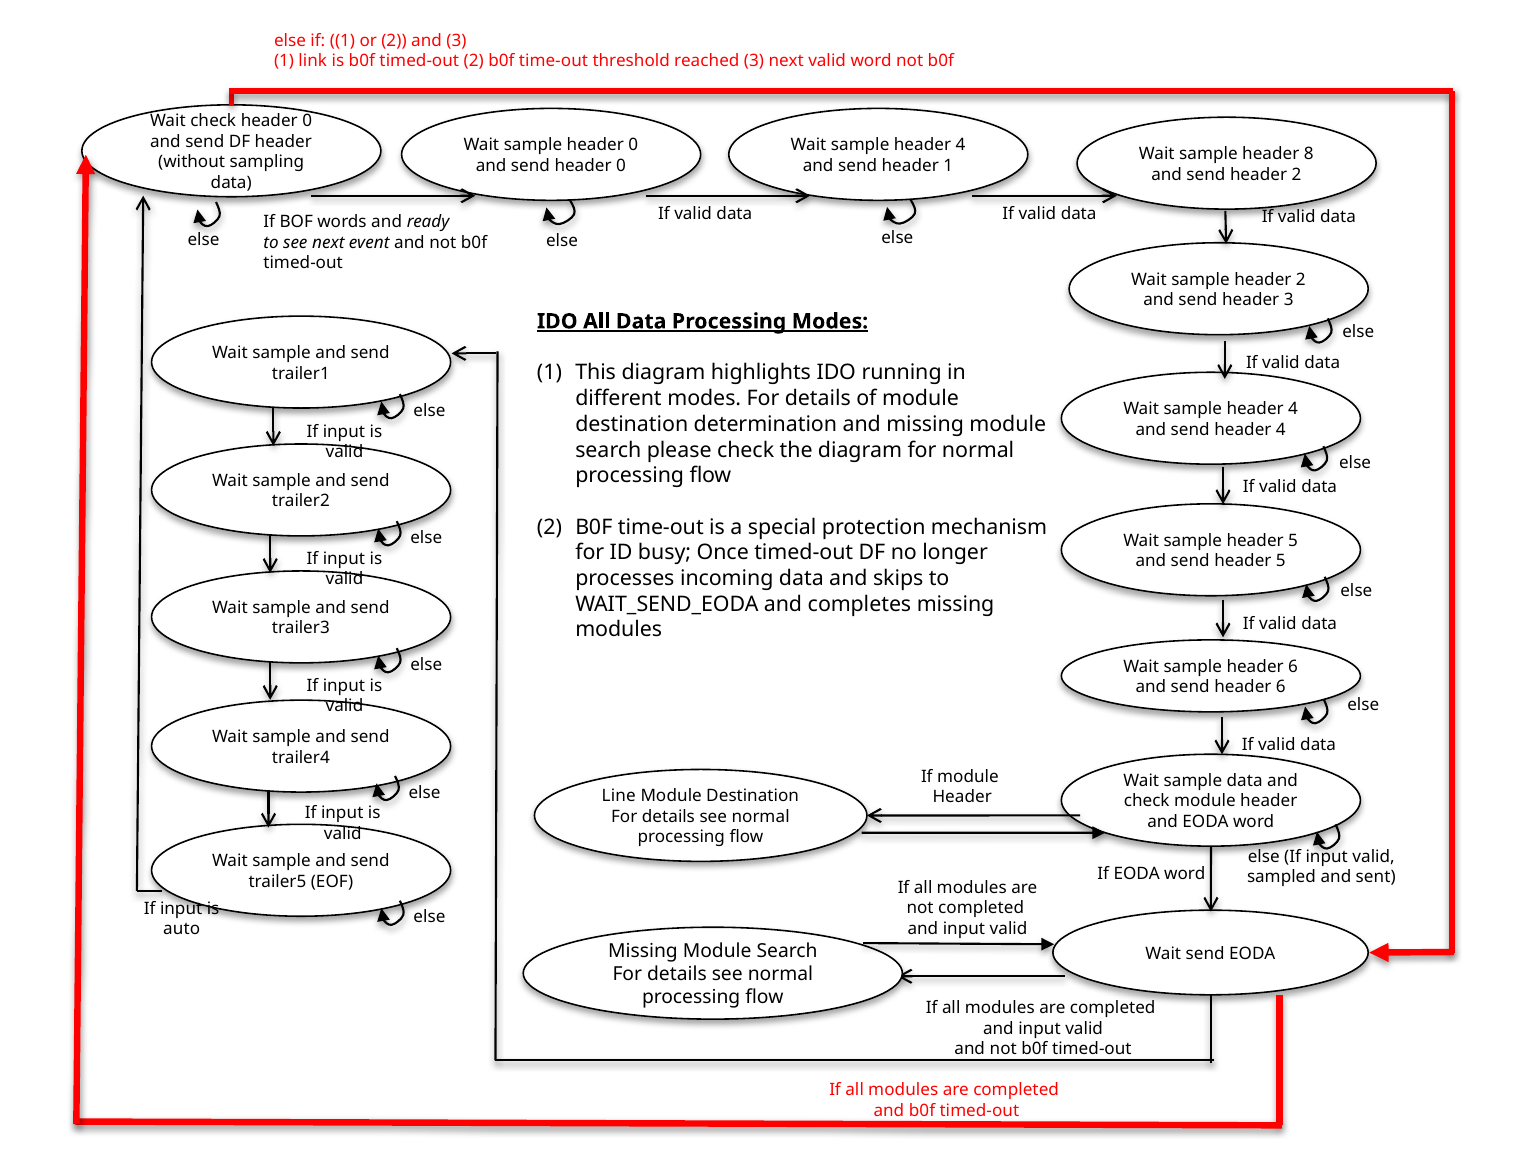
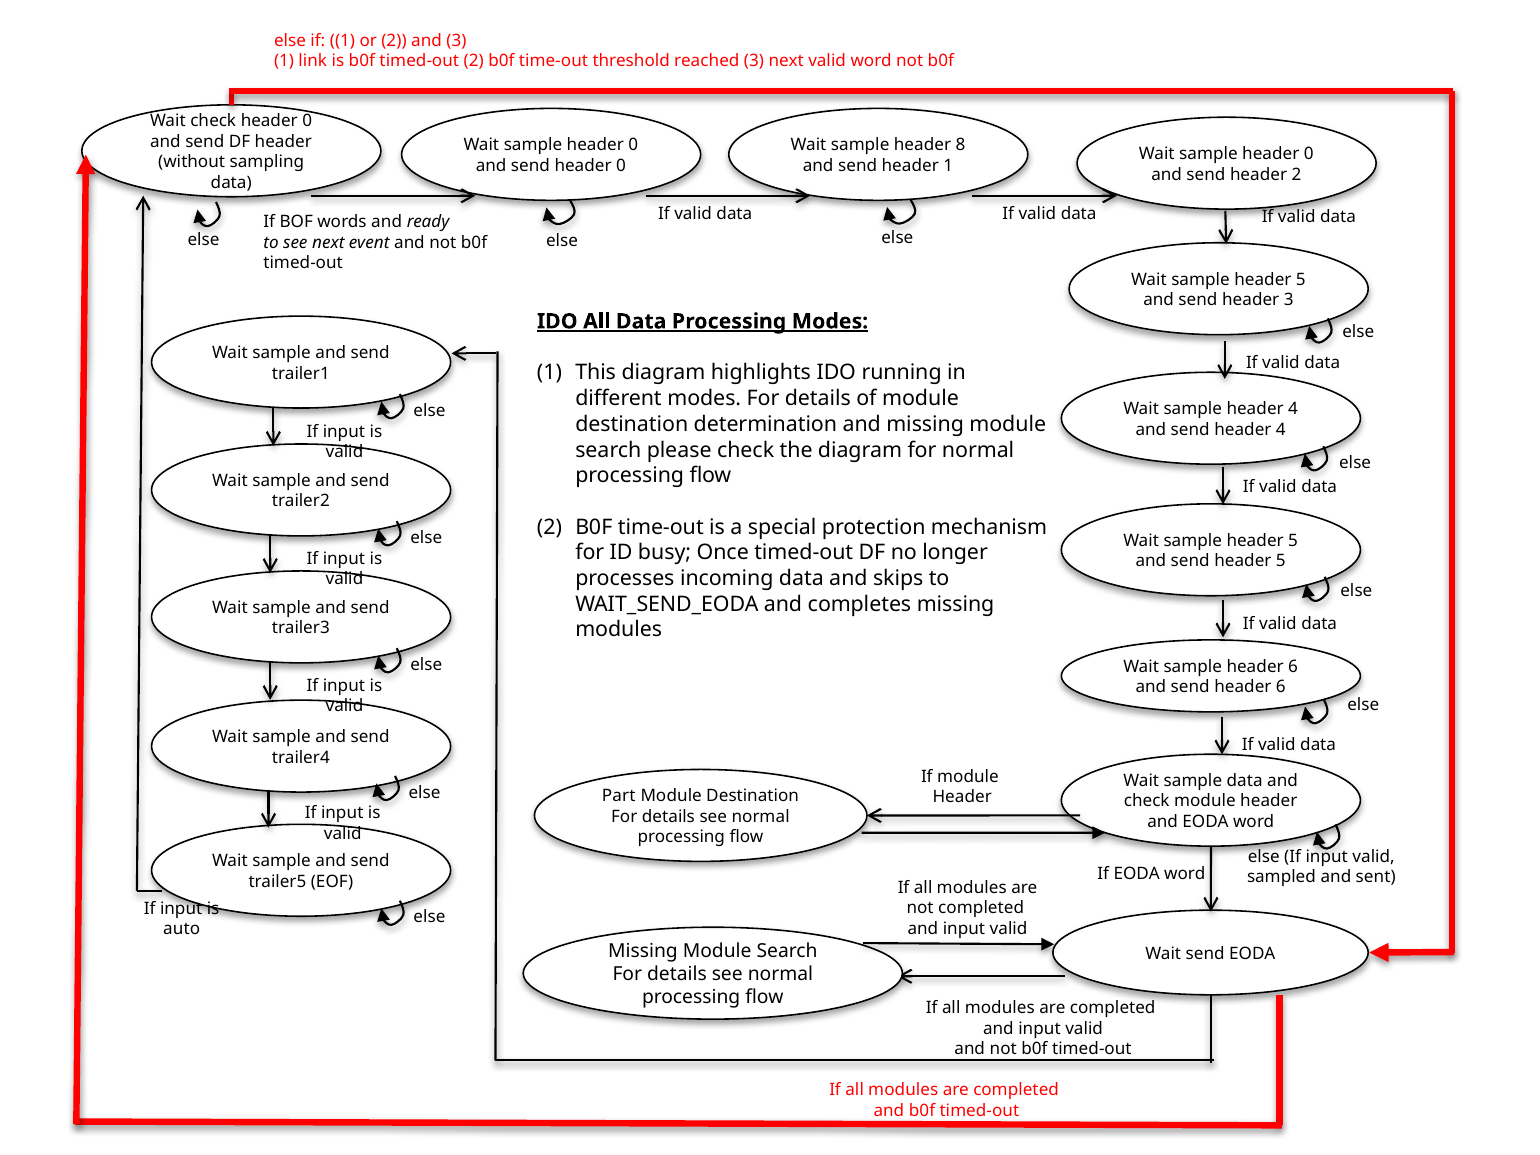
4 at (960, 145): 4 -> 8
8 at (1309, 154): 8 -> 0
2 at (1301, 280): 2 -> 5
Line: Line -> Part
